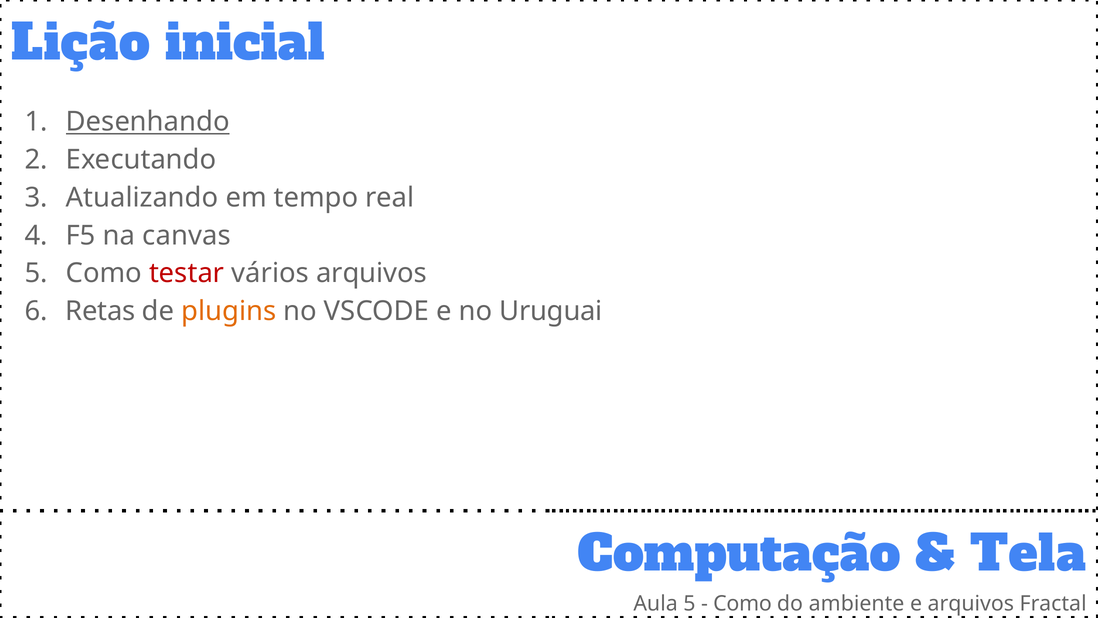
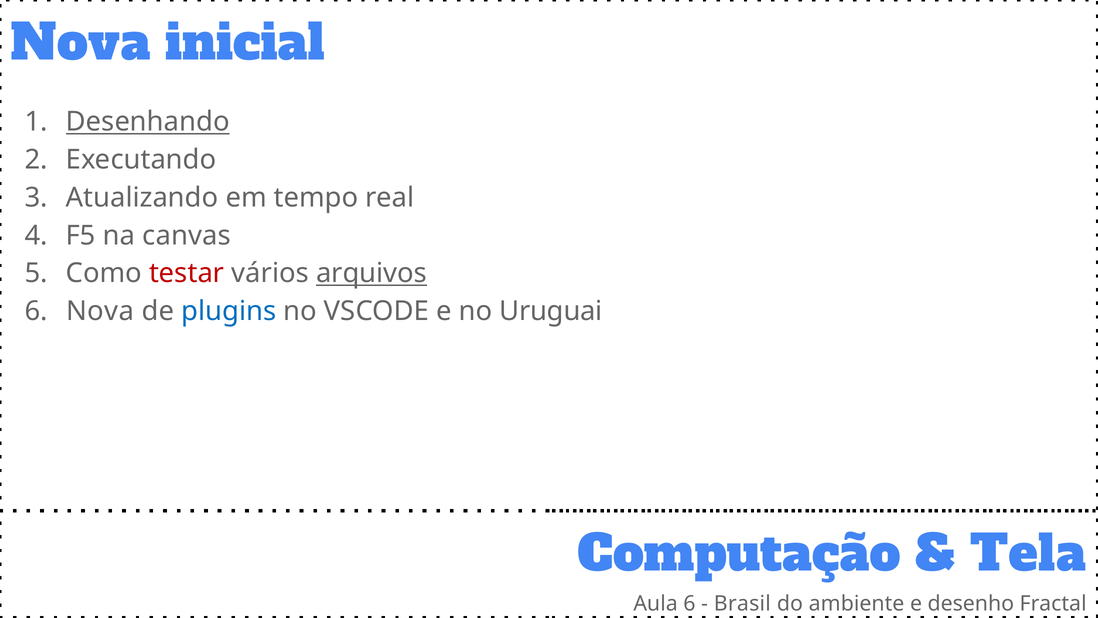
Lição at (81, 44): Lição -> Nova
arquivos at (372, 273) underline: none -> present
Retas at (100, 311): Retas -> Nova
plugins colour: orange -> blue
Aula 5: 5 -> 6
Como at (743, 604): Como -> Brasil
e arquivos: arquivos -> desenho
